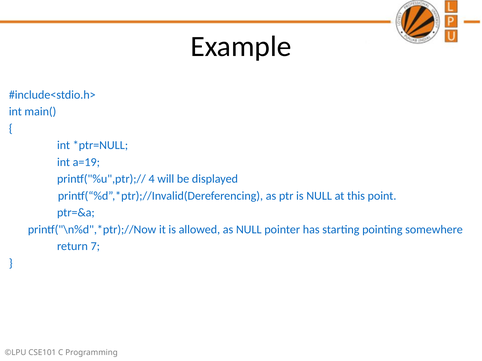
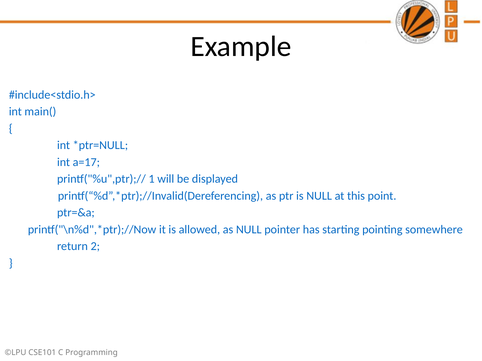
a=19: a=19 -> a=17
4: 4 -> 1
7: 7 -> 2
